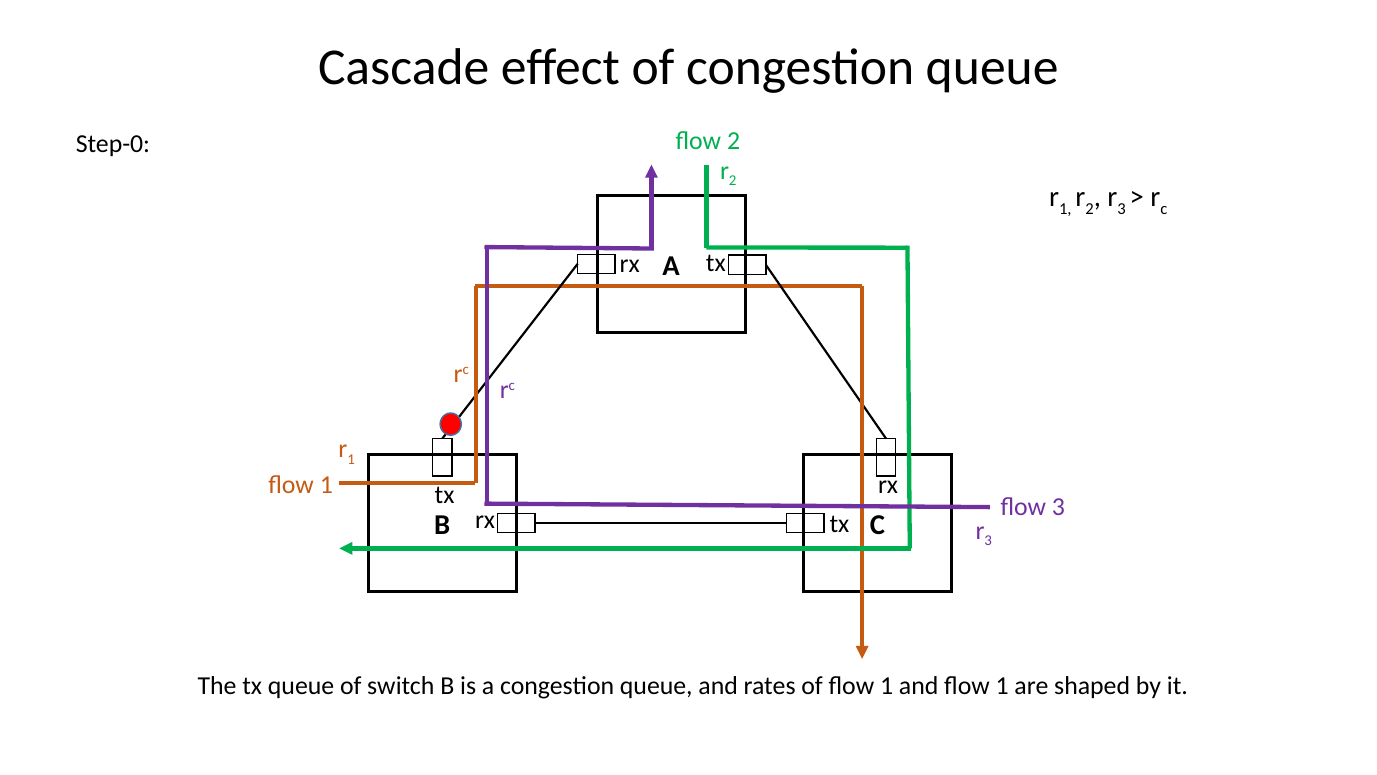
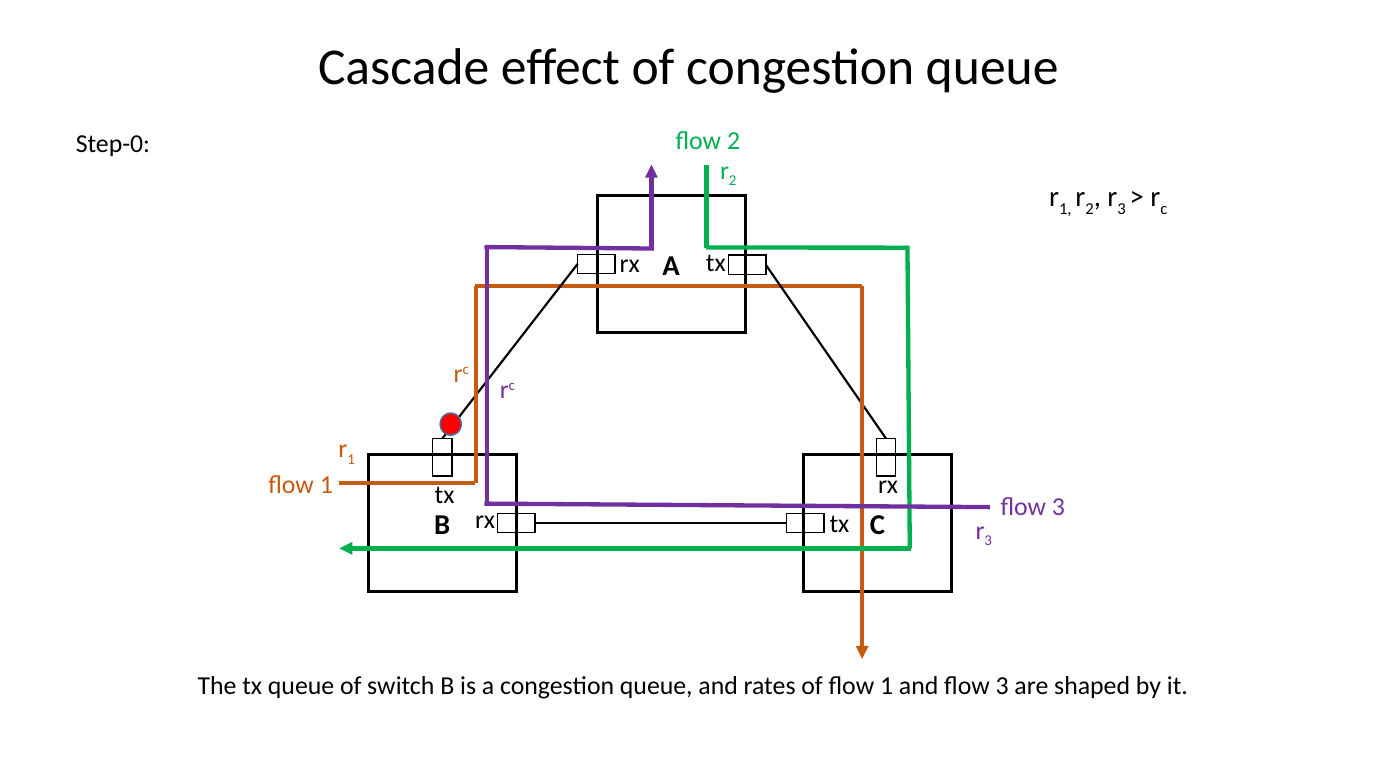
and flow 1: 1 -> 3
